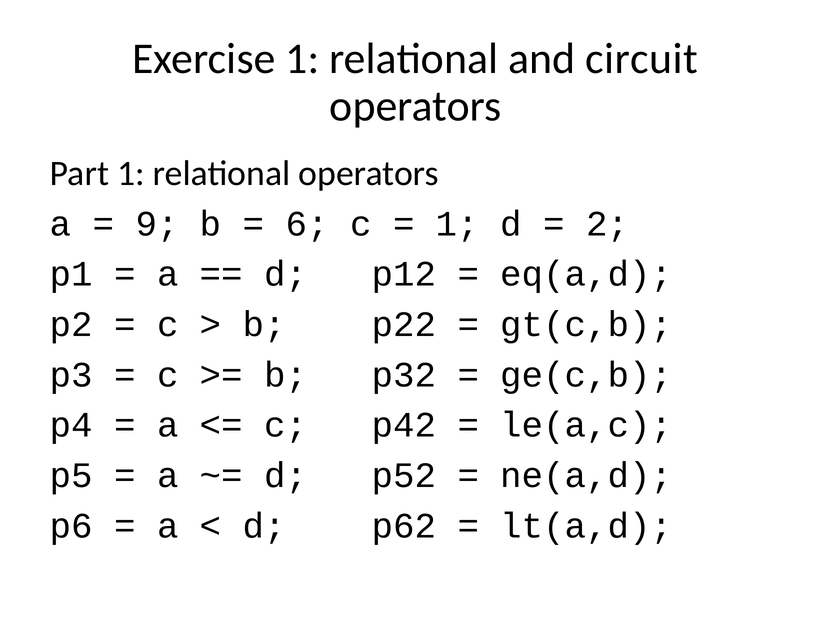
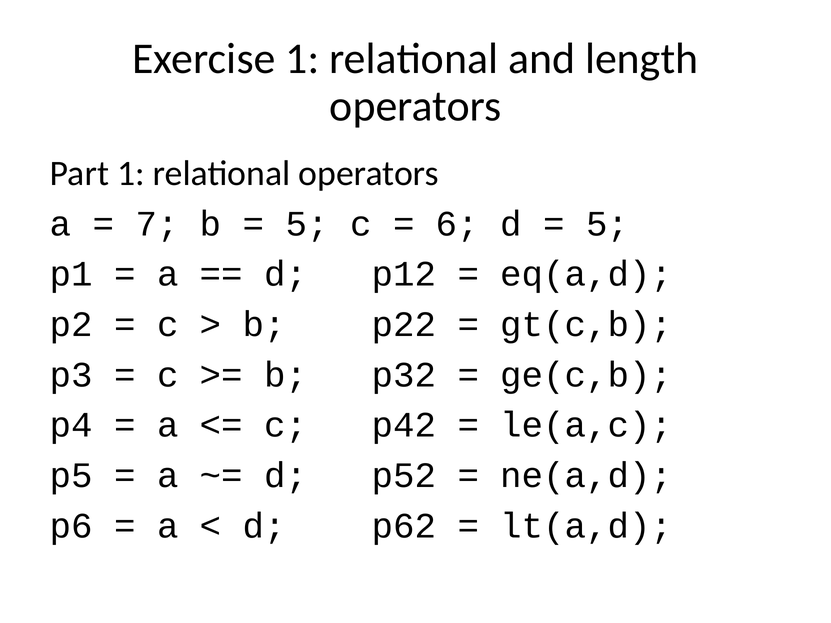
circuit: circuit -> length
9: 9 -> 7
6 at (307, 224): 6 -> 5
1 at (457, 224): 1 -> 6
2 at (607, 224): 2 -> 5
